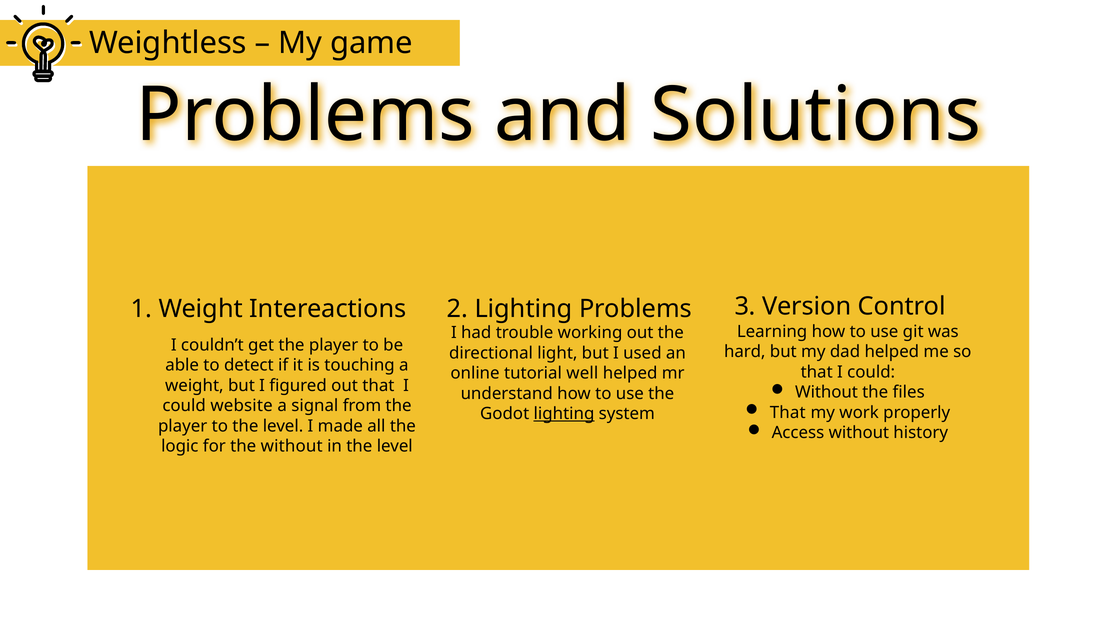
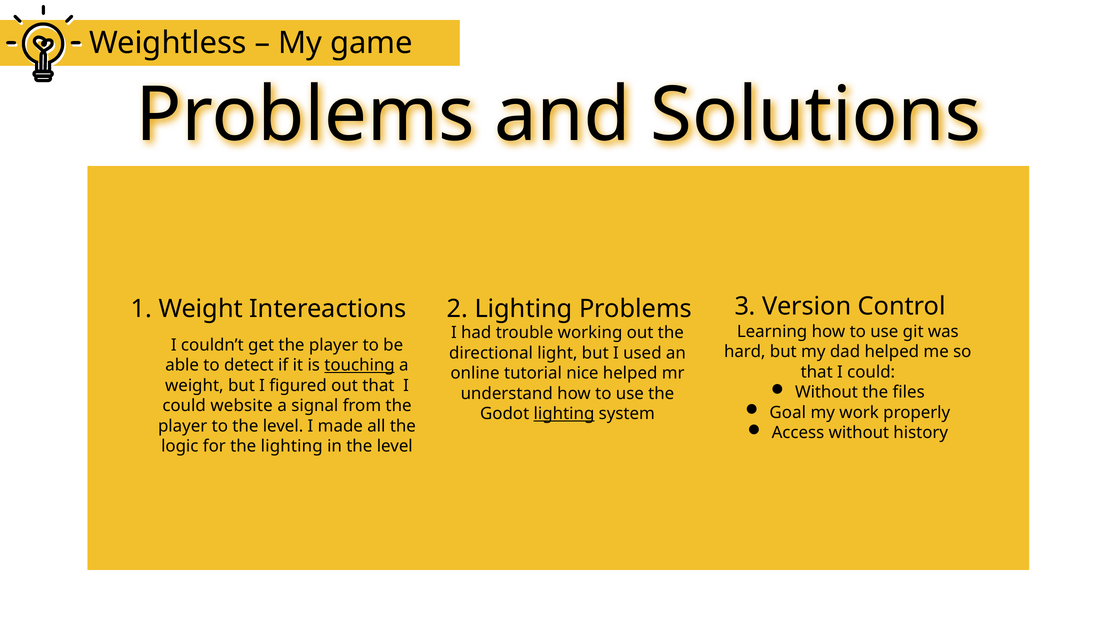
touching underline: none -> present
well: well -> nice
That at (788, 413): That -> Goal
the without: without -> lighting
